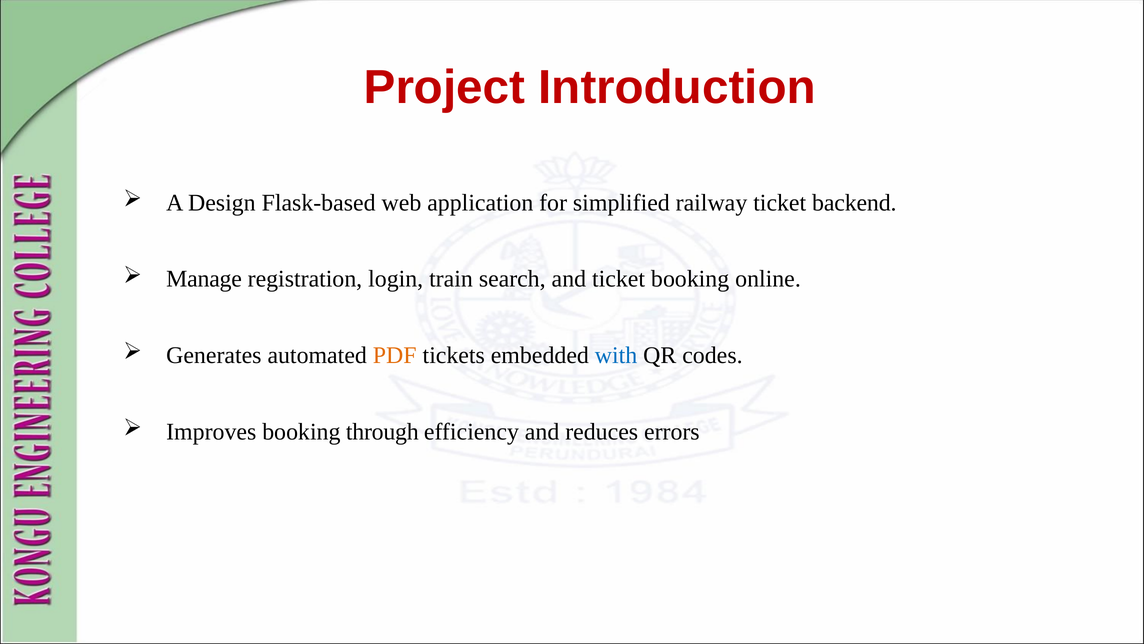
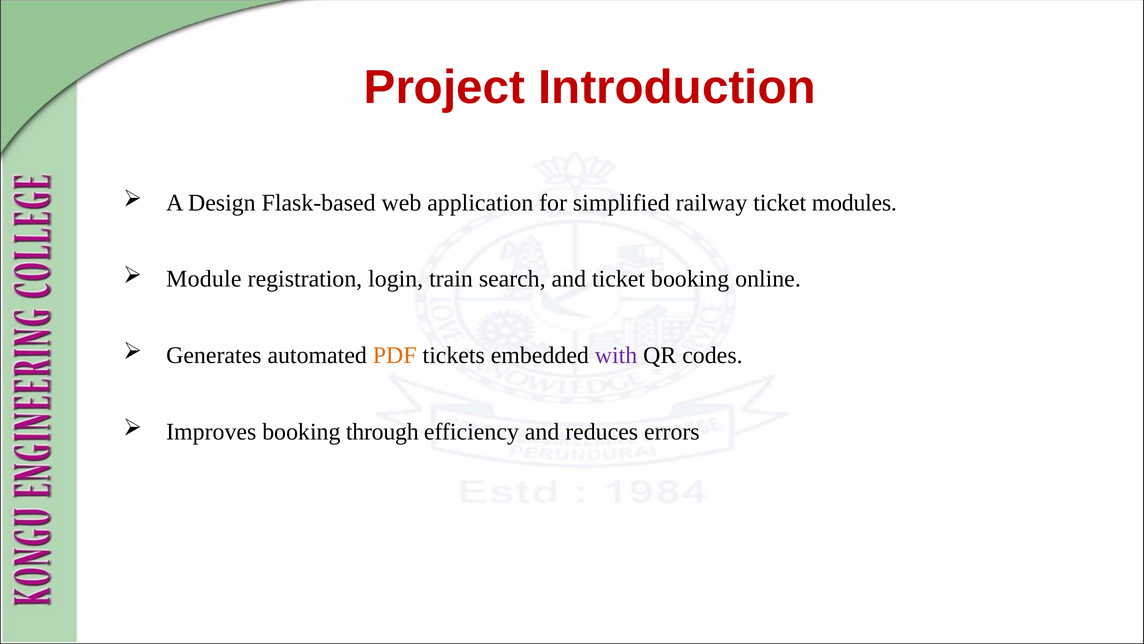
backend: backend -> modules
Manage: Manage -> Module
with colour: blue -> purple
